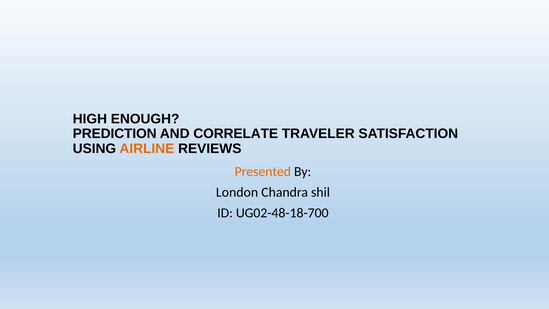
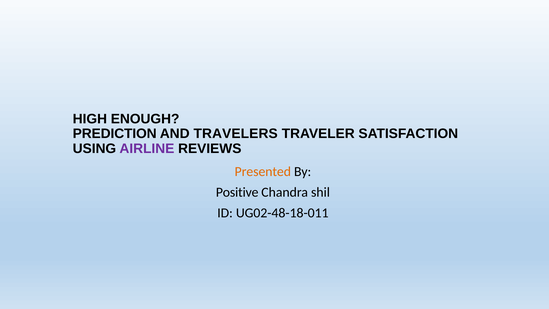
CORRELATE: CORRELATE -> TRAVELERS
AIRLINE colour: orange -> purple
London: London -> Positive
UG02-48-18-700: UG02-48-18-700 -> UG02-48-18-011
